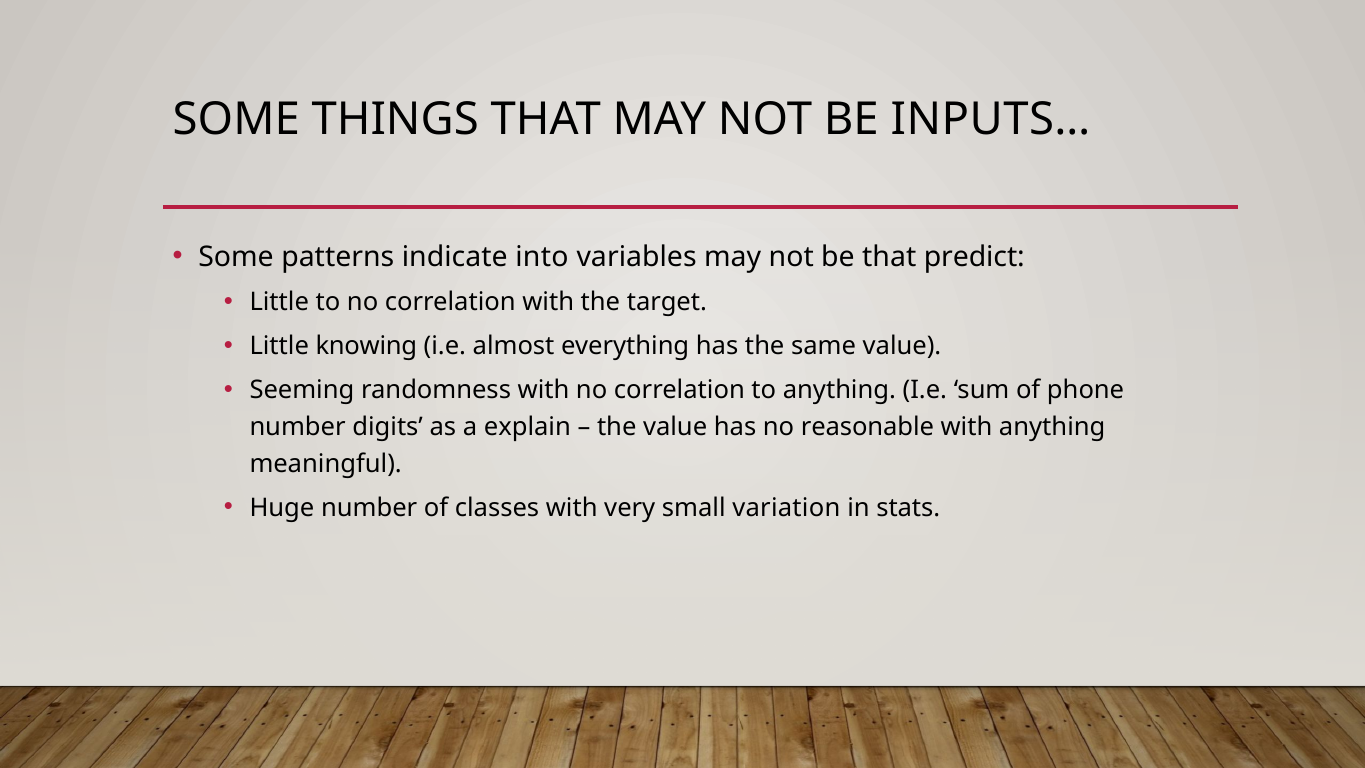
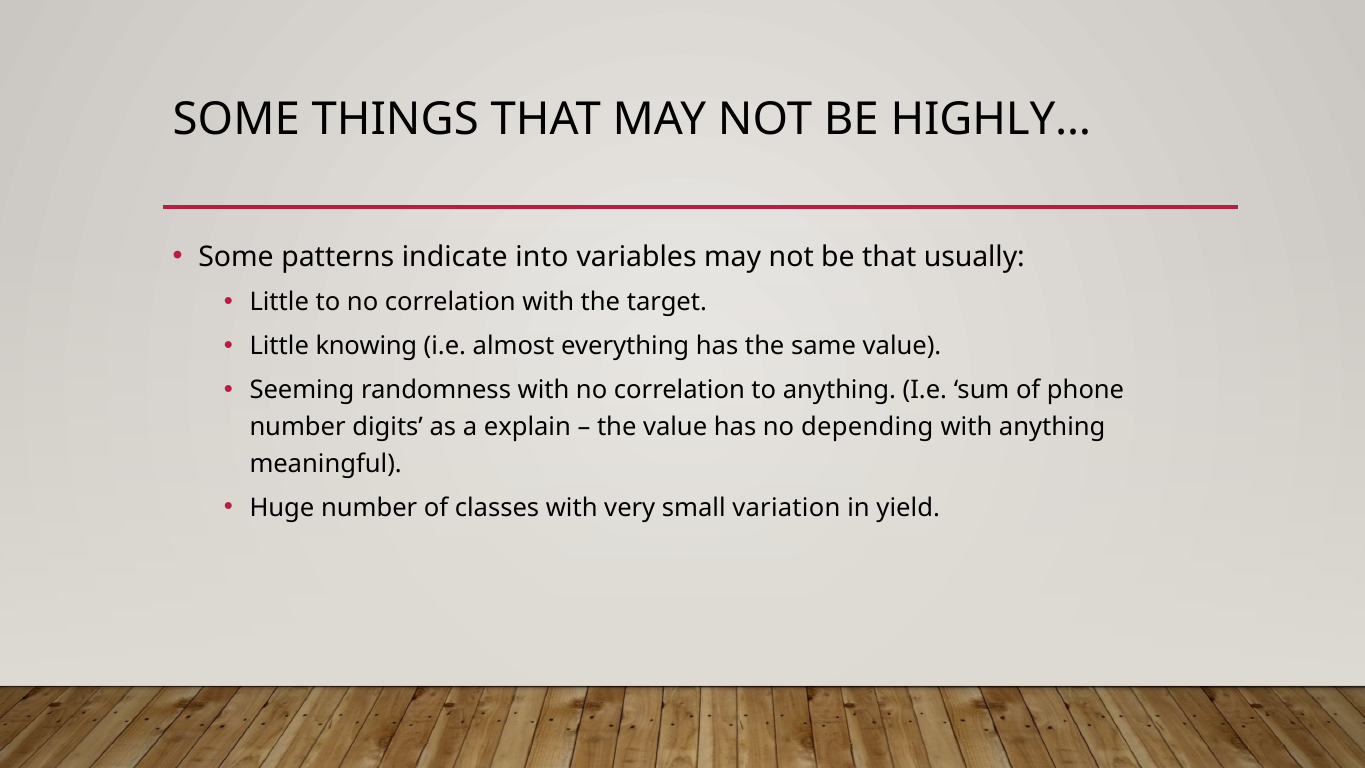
INPUTS…: INPUTS… -> HIGHLY…
predict: predict -> usually
reasonable: reasonable -> depending
stats: stats -> yield
